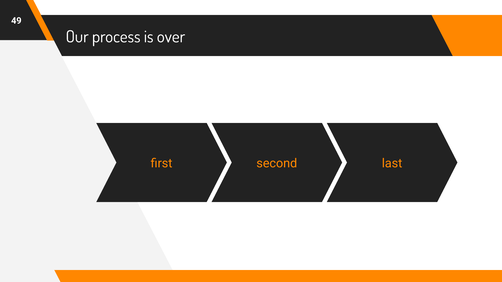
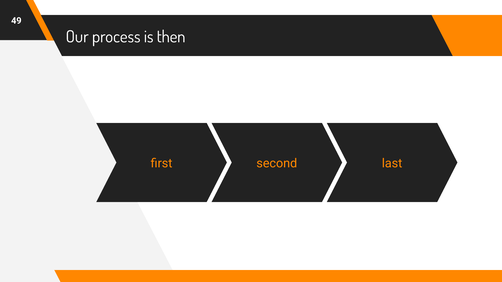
over: over -> then
